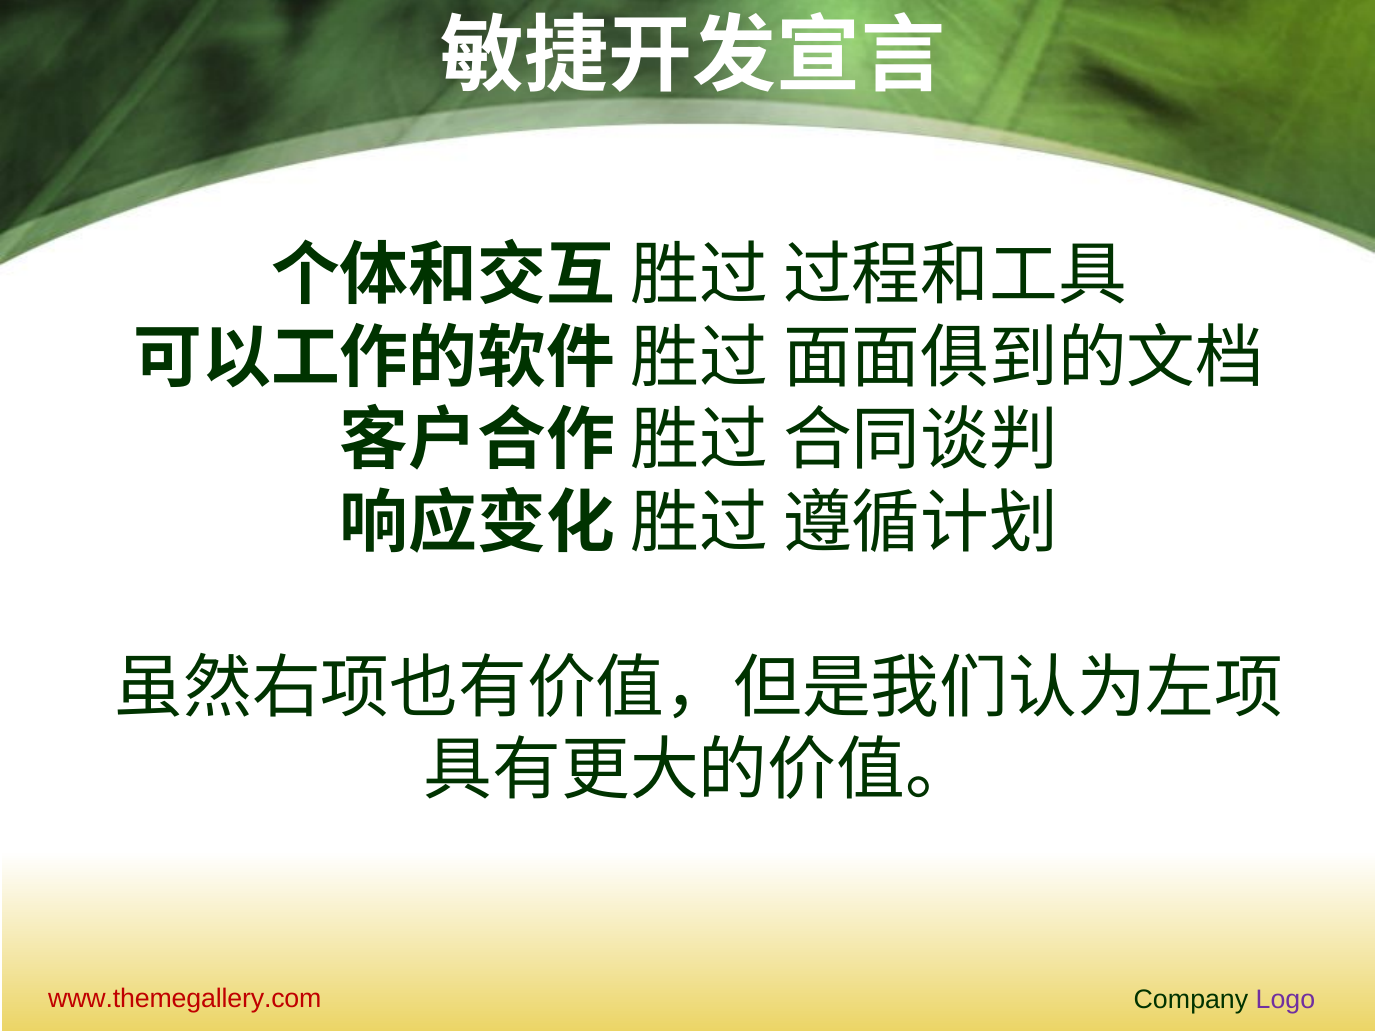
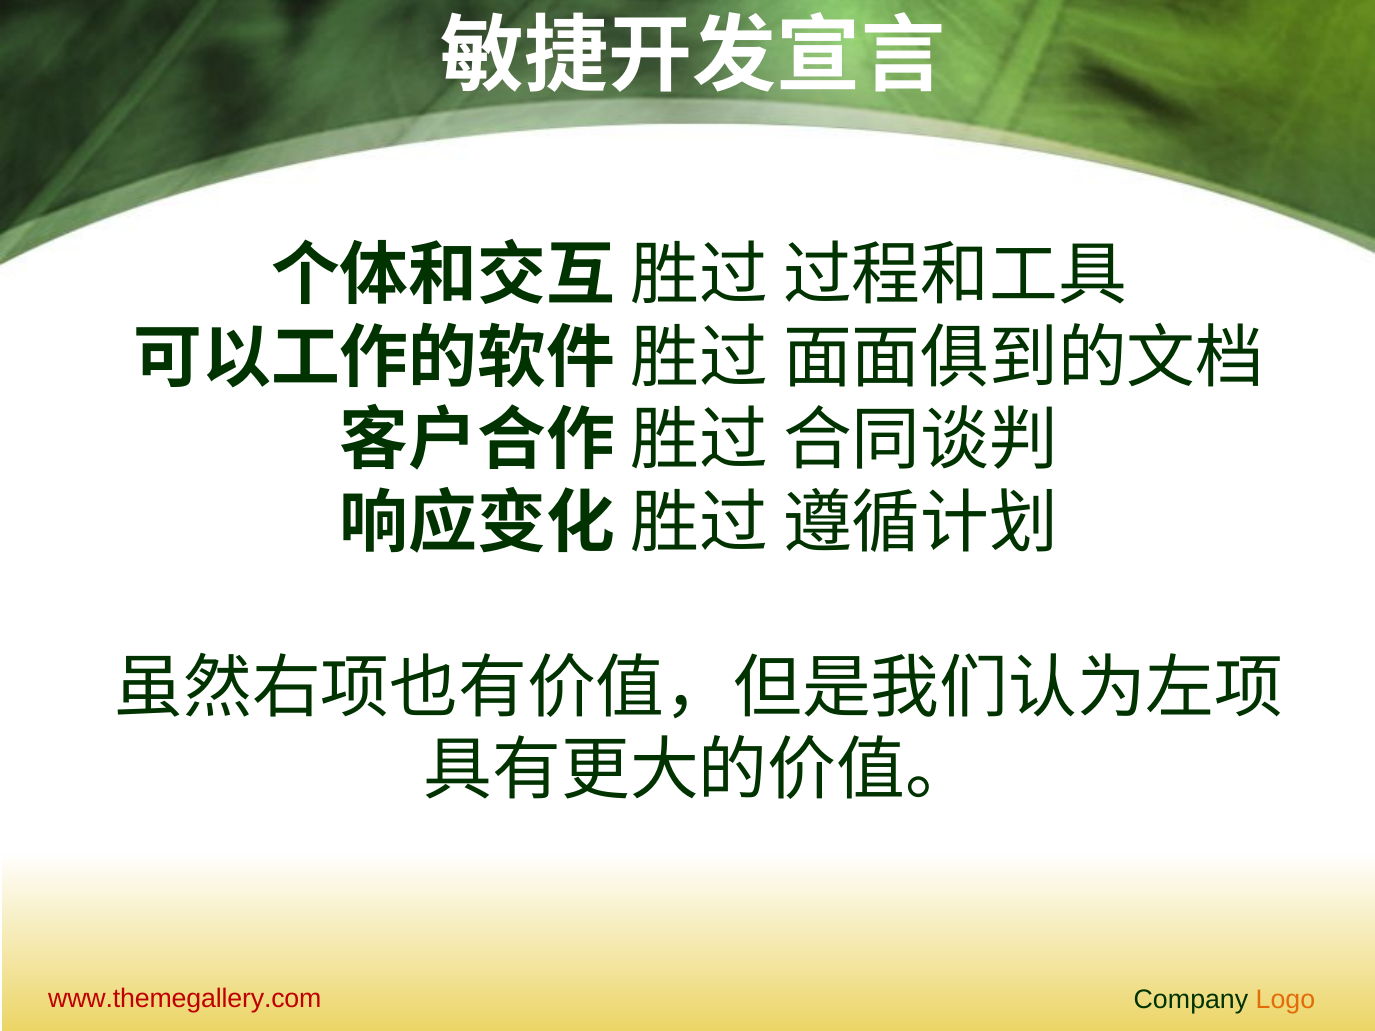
Logo colour: purple -> orange
